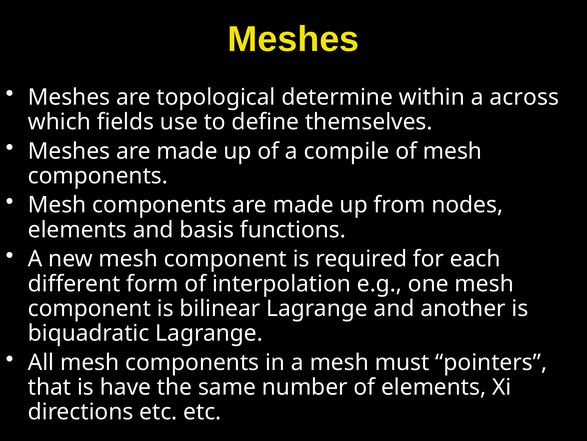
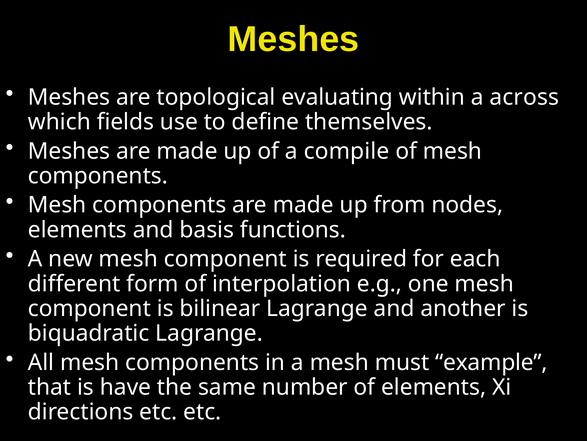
determine: determine -> evaluating
pointers: pointers -> example
